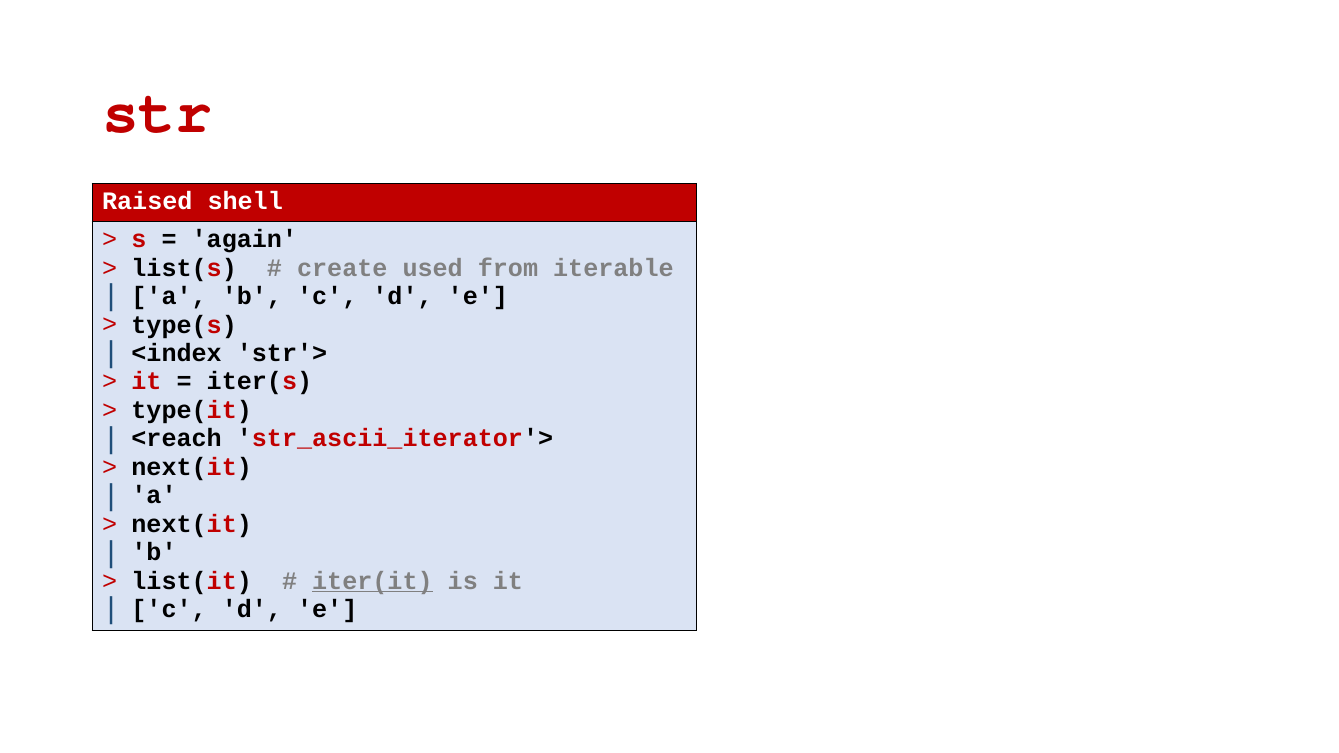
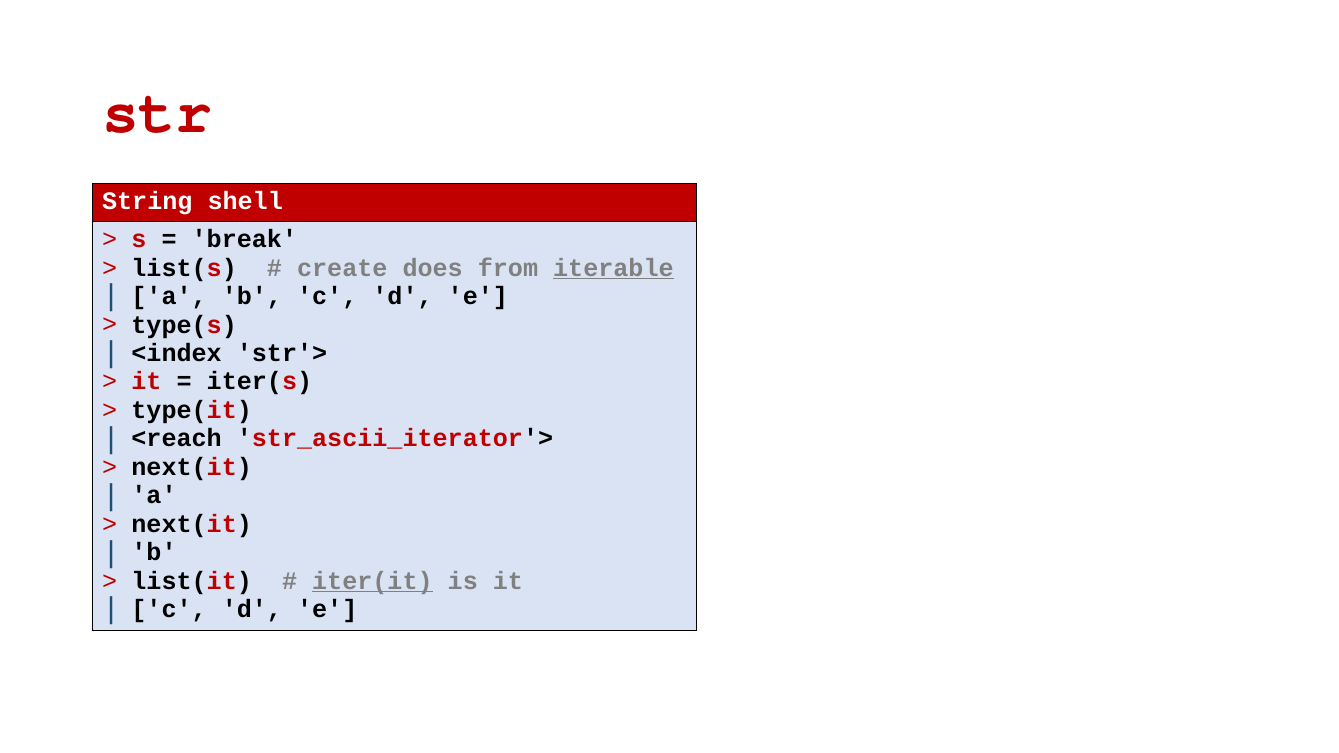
Raised: Raised -> String
again: again -> break
used: used -> does
iterable underline: none -> present
